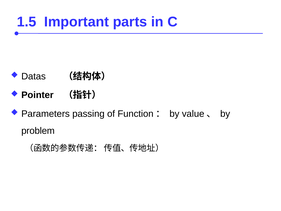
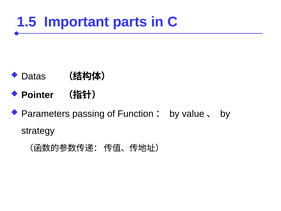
problem: problem -> strategy
